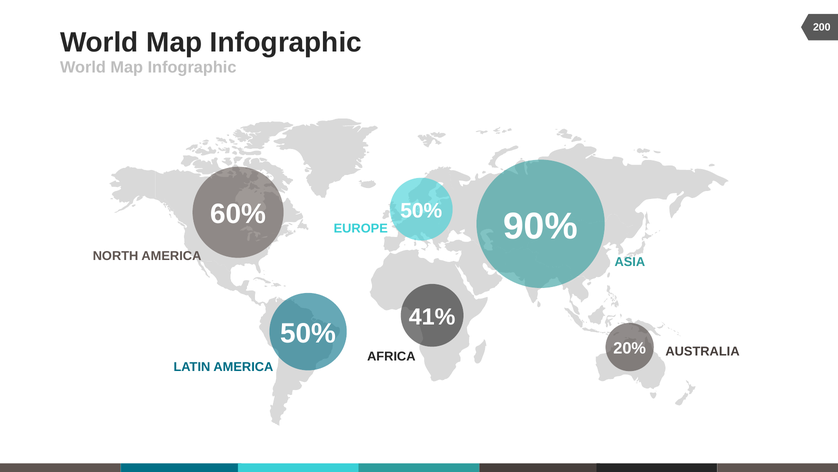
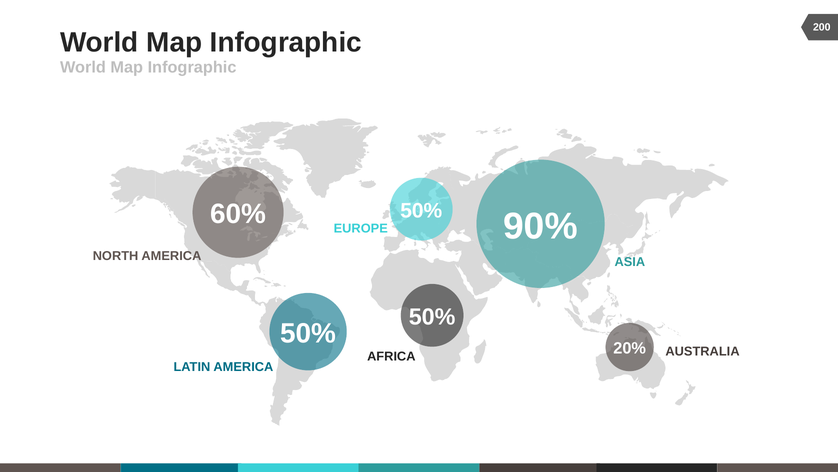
41% at (432, 317): 41% -> 50%
